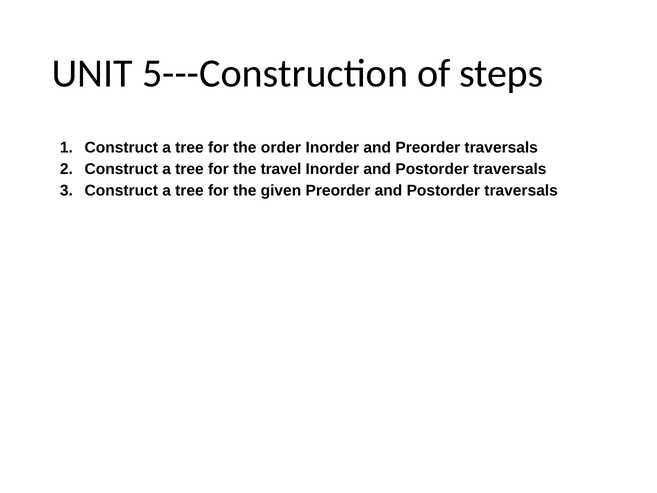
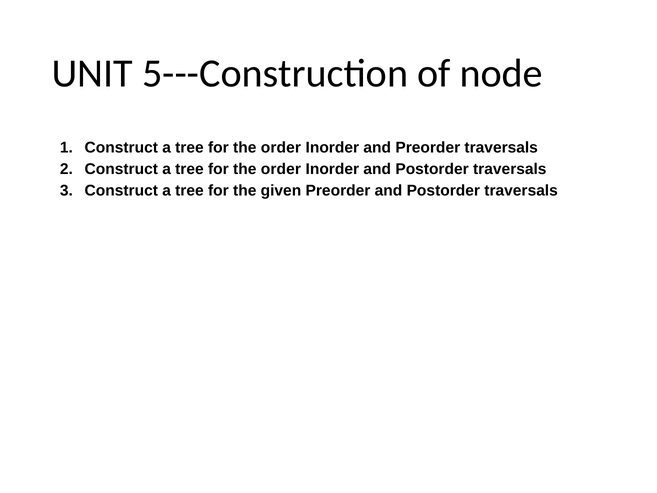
steps: steps -> node
travel at (281, 169): travel -> order
